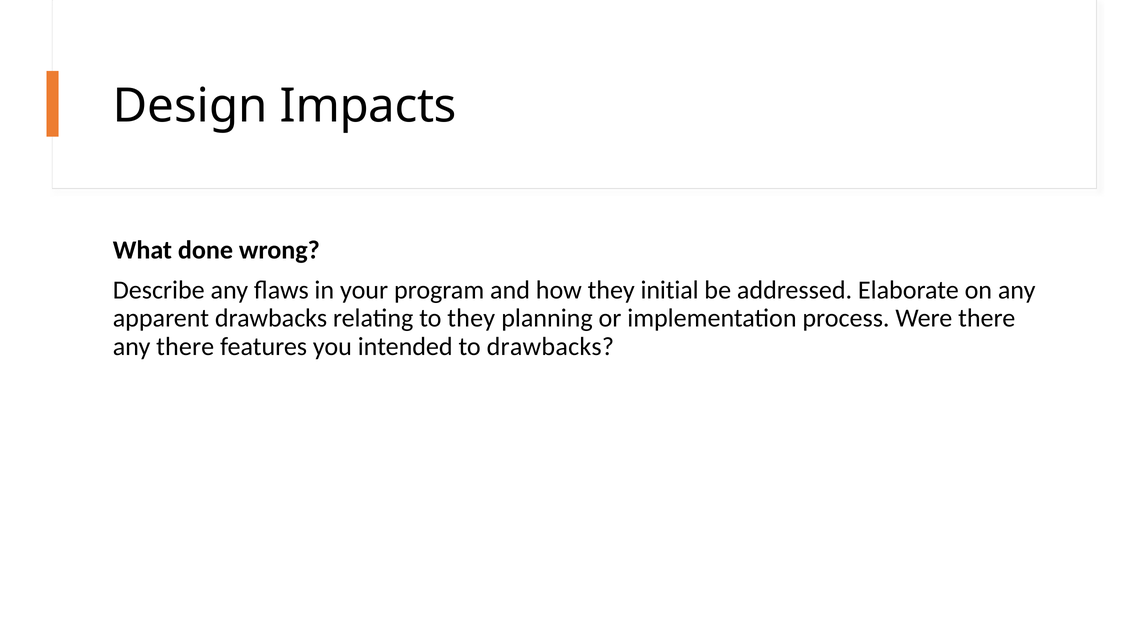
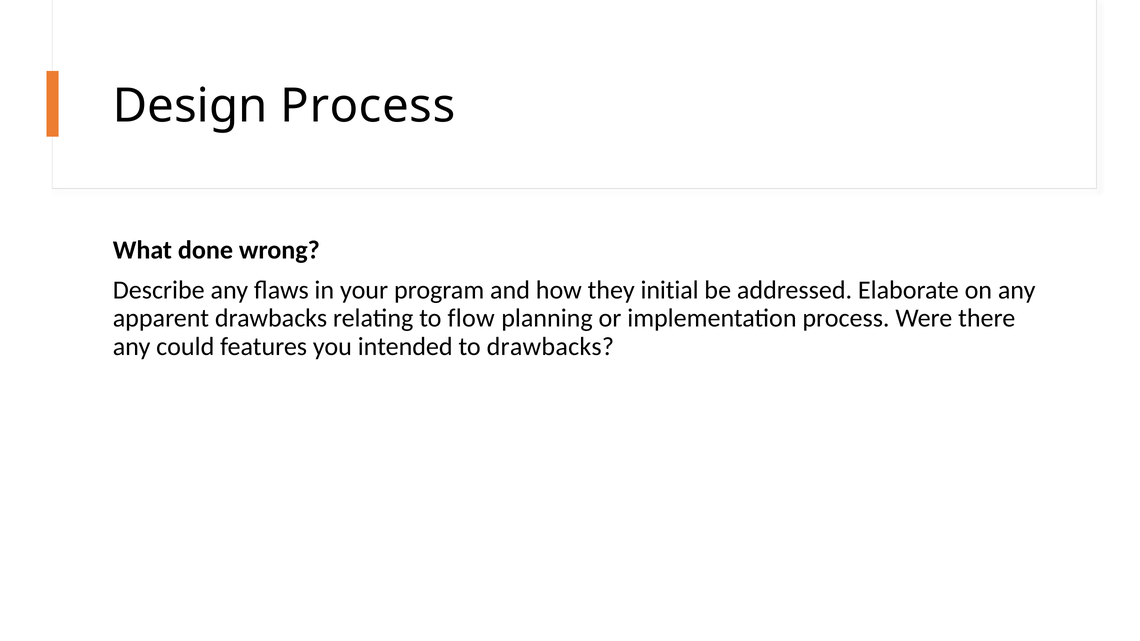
Design Impacts: Impacts -> Process
to they: they -> flow
any there: there -> could
